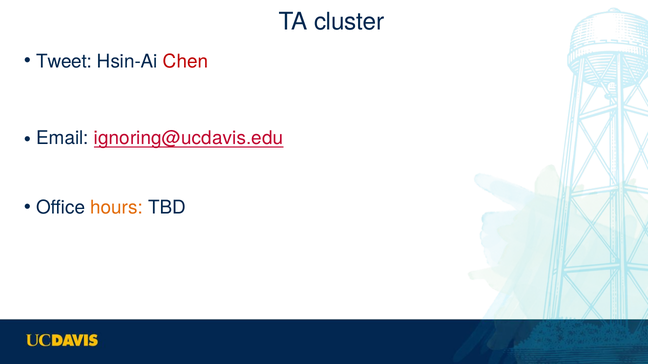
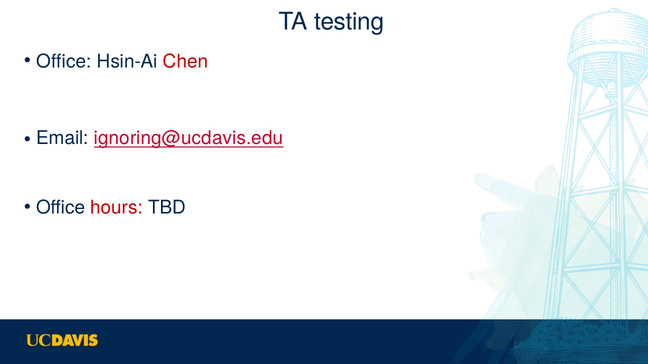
cluster: cluster -> testing
Tweet at (64, 61): Tweet -> Office
hours colour: orange -> red
